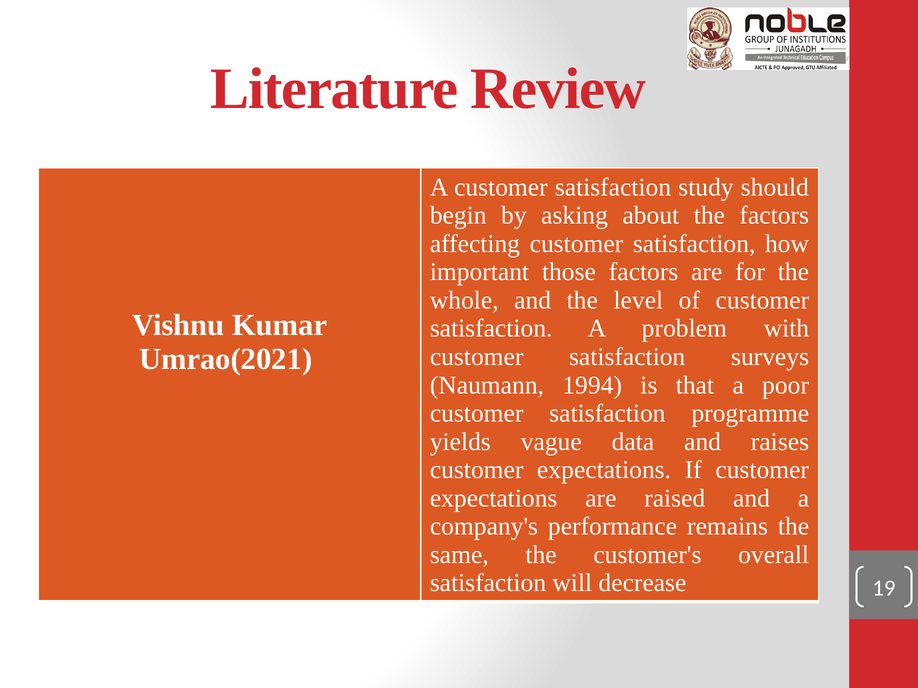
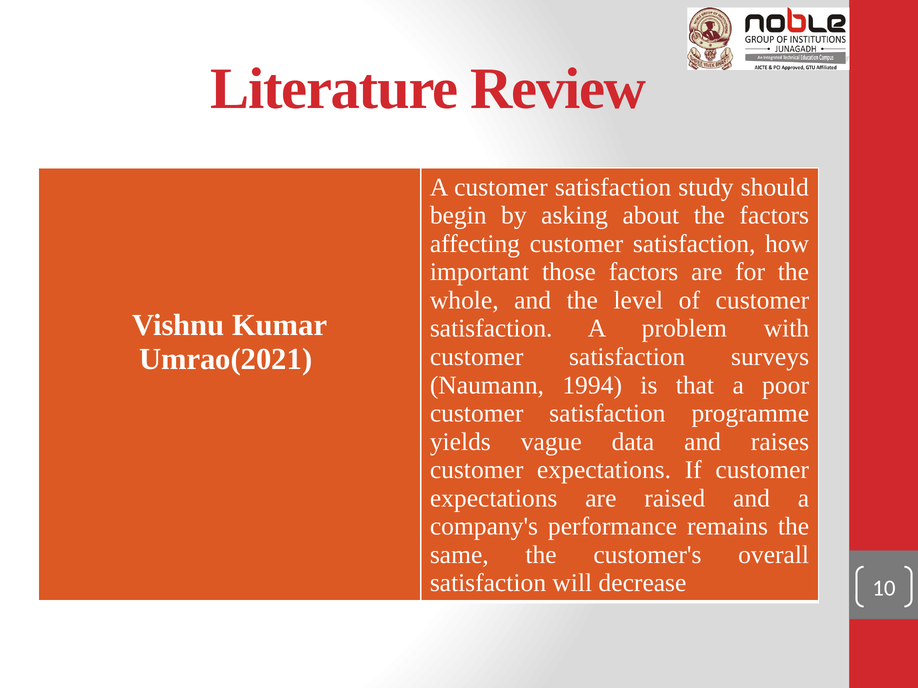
19: 19 -> 10
